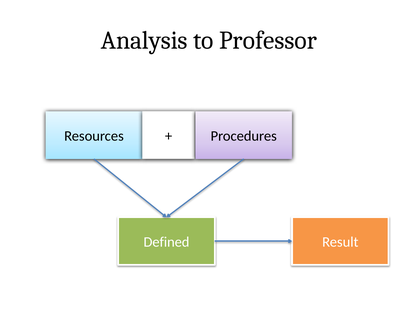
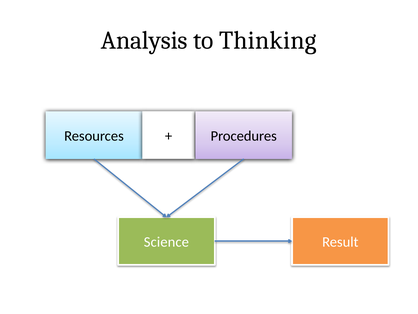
Professor: Professor -> Thinking
Defined: Defined -> Science
